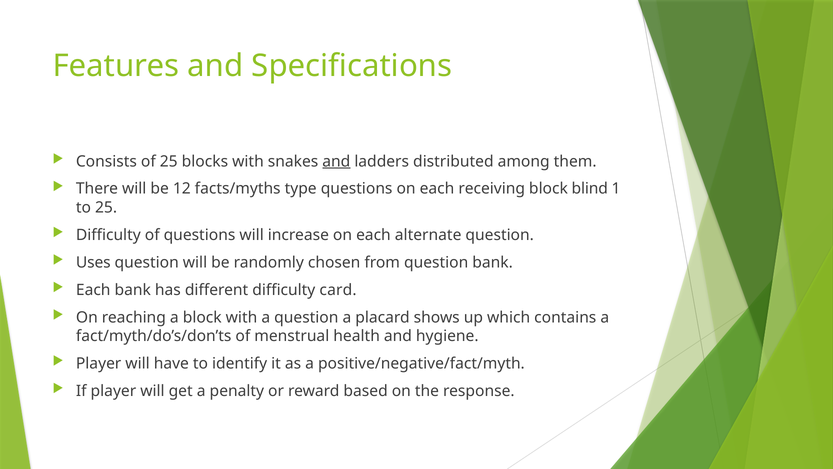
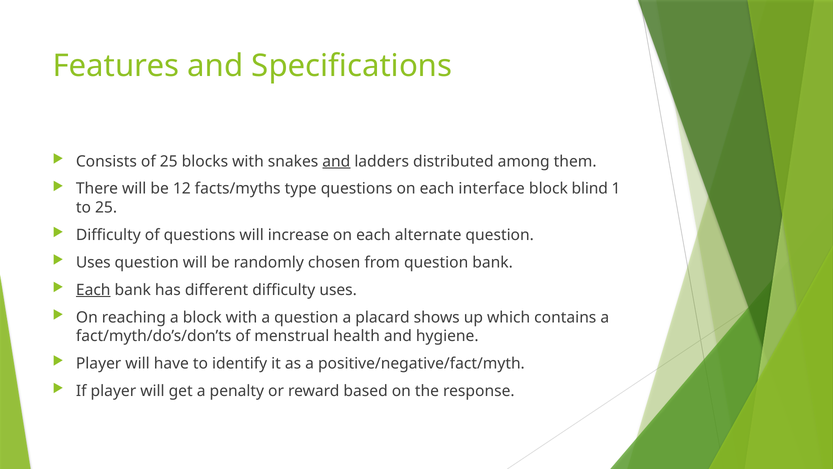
receiving: receiving -> interface
Each at (93, 290) underline: none -> present
difficulty card: card -> uses
